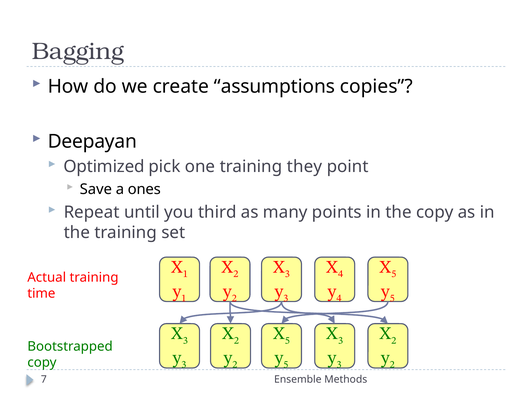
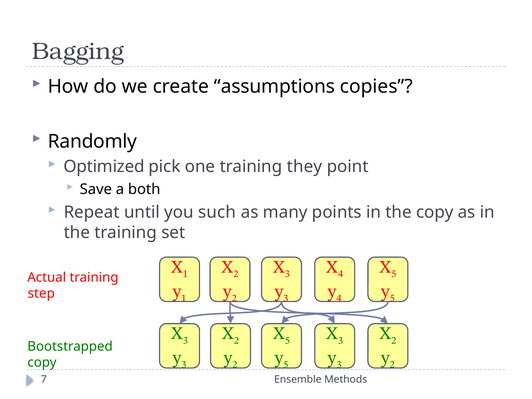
Deepayan: Deepayan -> Randomly
ones: ones -> both
third: third -> such
time: time -> step
